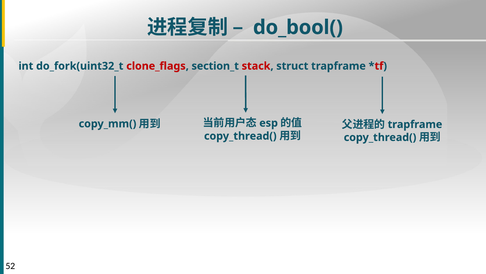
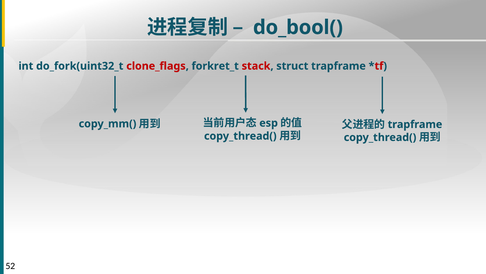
section_t: section_t -> forkret_t
